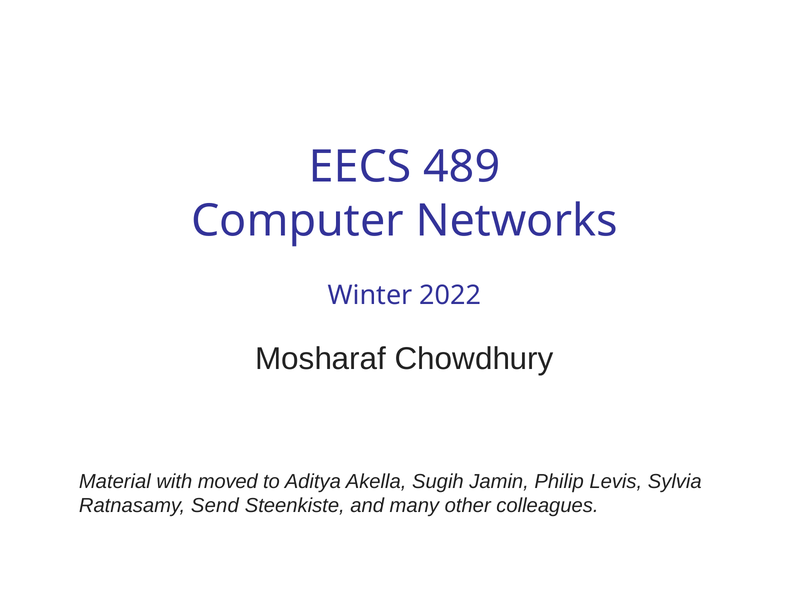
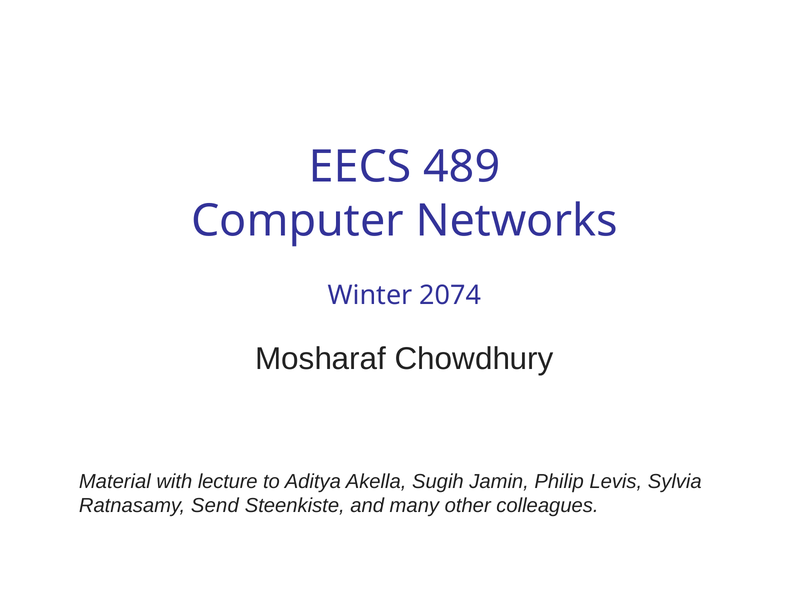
2022: 2022 -> 2074
moved: moved -> lecture
